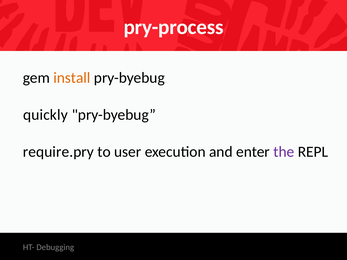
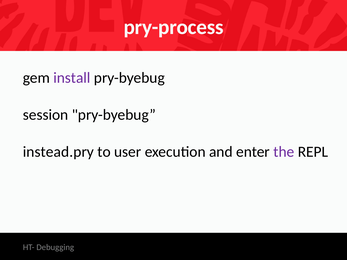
install colour: orange -> purple
quickly: quickly -> session
require.pry: require.pry -> instead.pry
